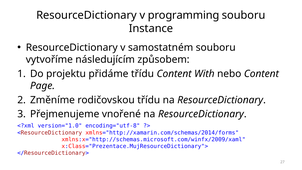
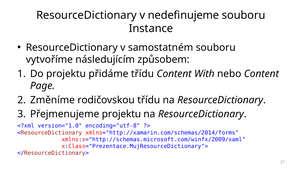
programming: programming -> nedefinujeme
Přejmenujeme vnořené: vnořené -> projektu
